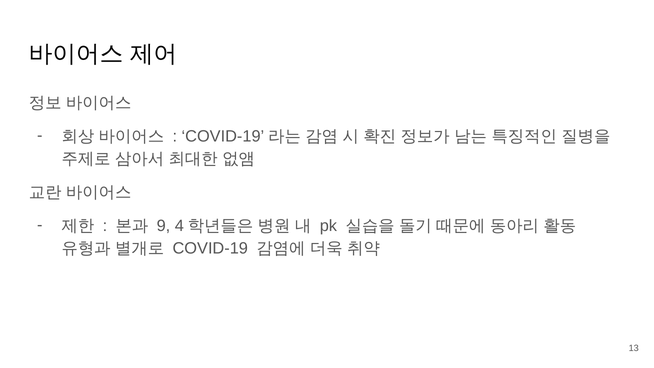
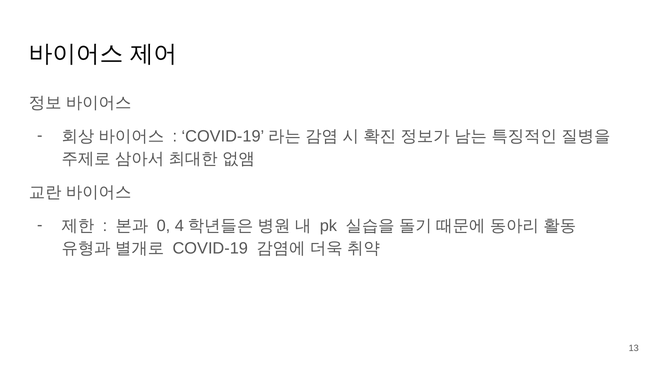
9: 9 -> 0
